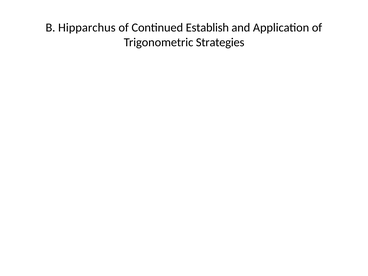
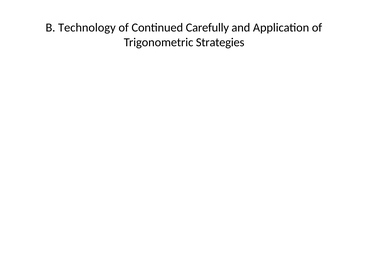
Hipparchus: Hipparchus -> Technology
Establish: Establish -> Carefully
